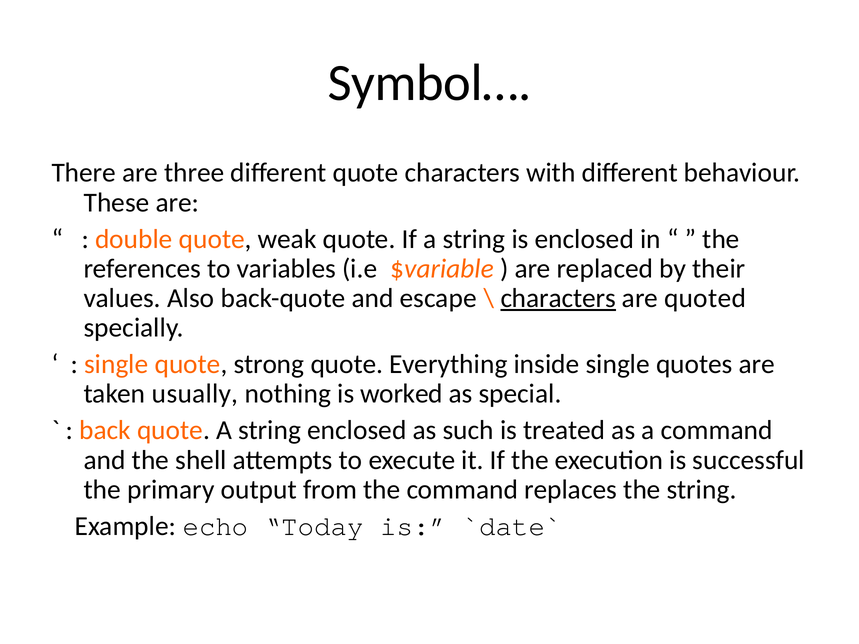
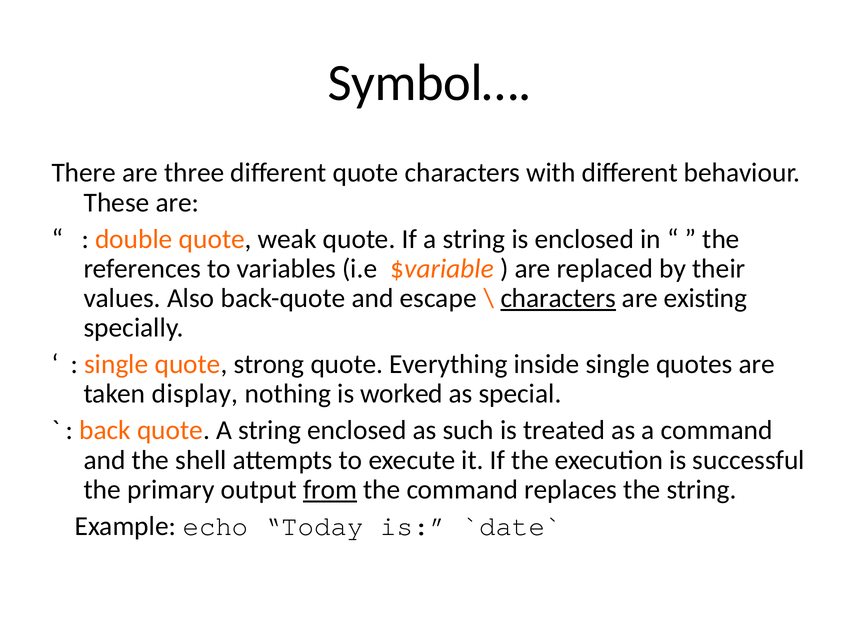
quoted: quoted -> existing
usually: usually -> display
from underline: none -> present
